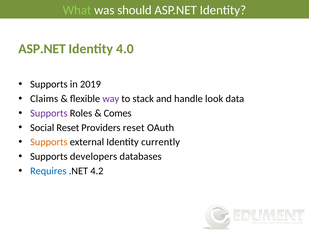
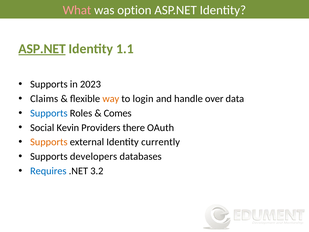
What colour: light green -> pink
should: should -> option
ASP.NET at (42, 49) underline: none -> present
4.0: 4.0 -> 1.1
2019: 2019 -> 2023
way colour: purple -> orange
stack: stack -> login
look: look -> over
Supports at (49, 113) colour: purple -> blue
Social Reset: Reset -> Kevin
Providers reset: reset -> there
4.2: 4.2 -> 3.2
